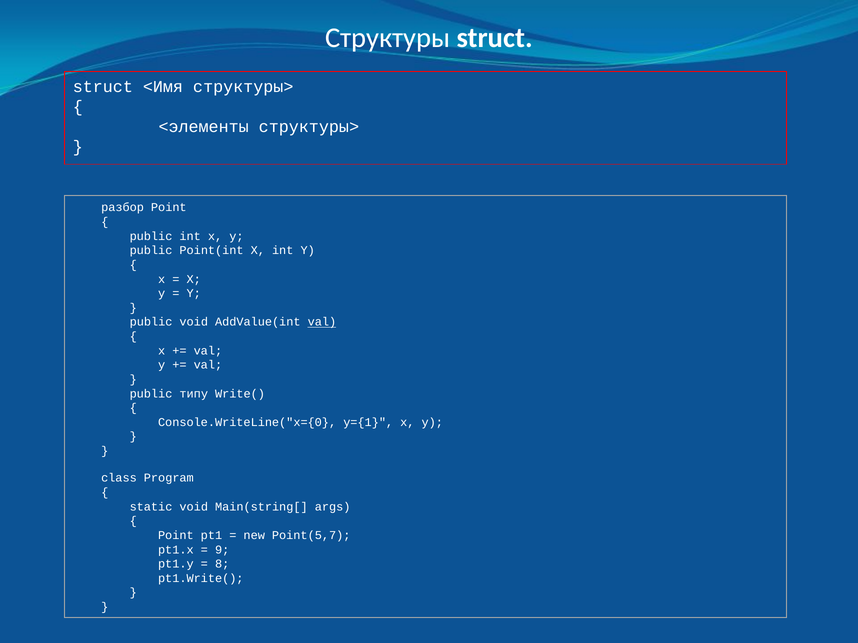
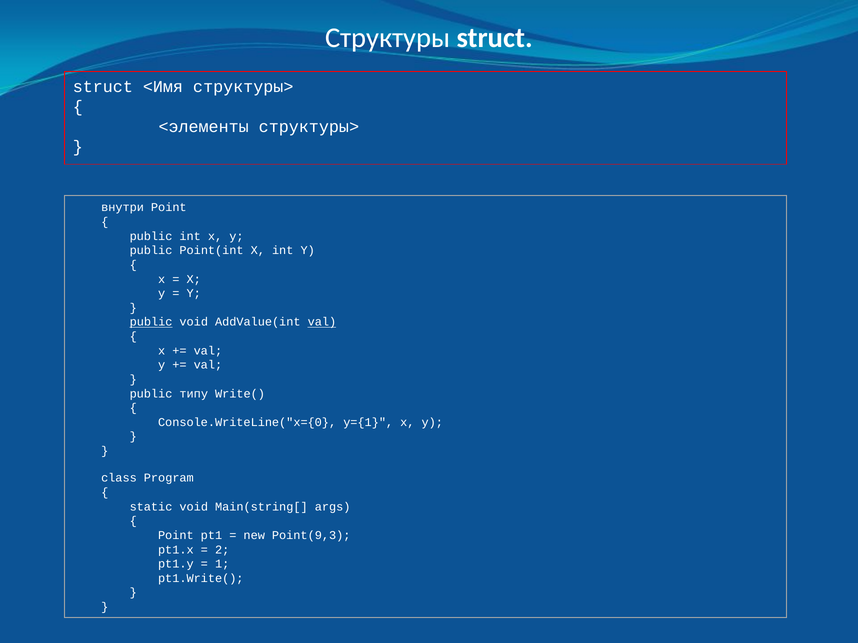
разбор: разбор -> внутри
public at (151, 322) underline: none -> present
Point(5,7: Point(5,7 -> Point(9,3
9: 9 -> 2
8: 8 -> 1
